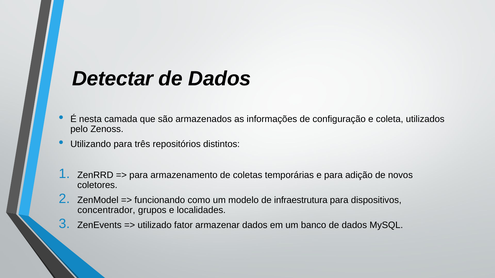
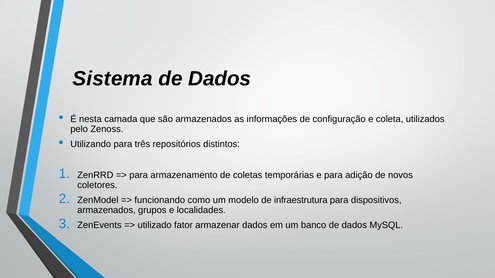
Detectar: Detectar -> Sistema
concentrador at (106, 211): concentrador -> armazenados
